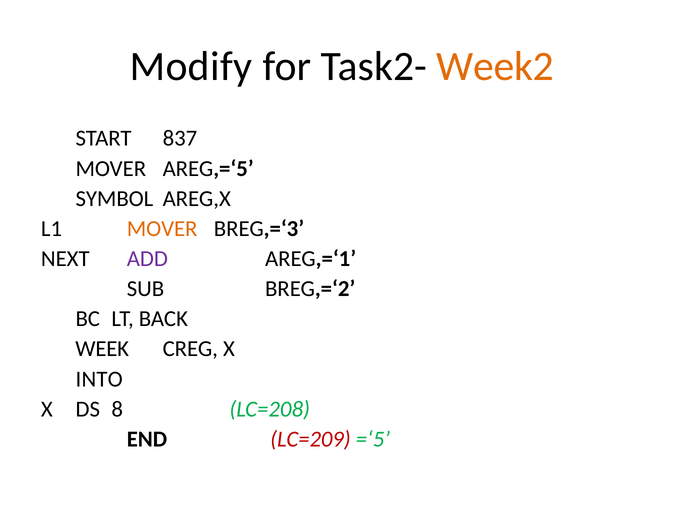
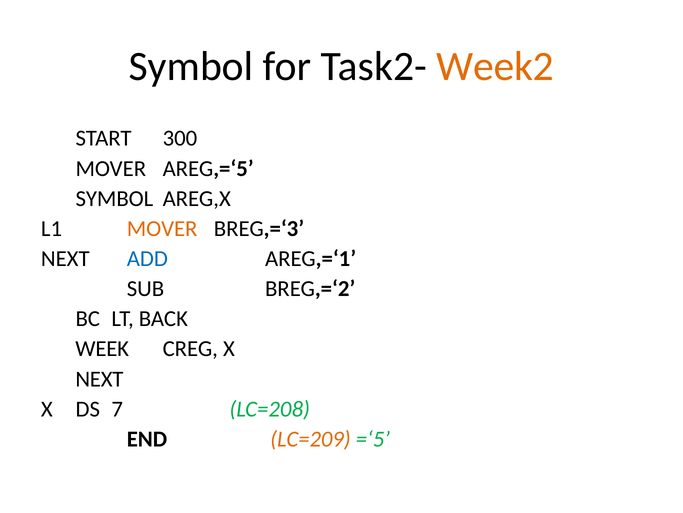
Modify at (191, 66): Modify -> Symbol
837: 837 -> 300
ADD colour: purple -> blue
INTO at (99, 378): INTO -> NEXT
8: 8 -> 7
LC=209 colour: red -> orange
